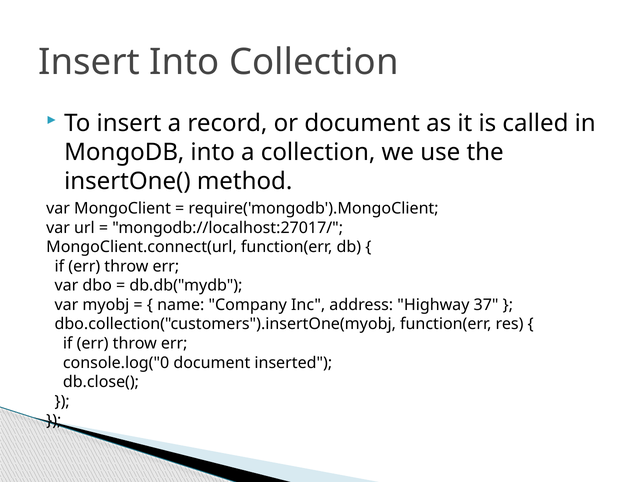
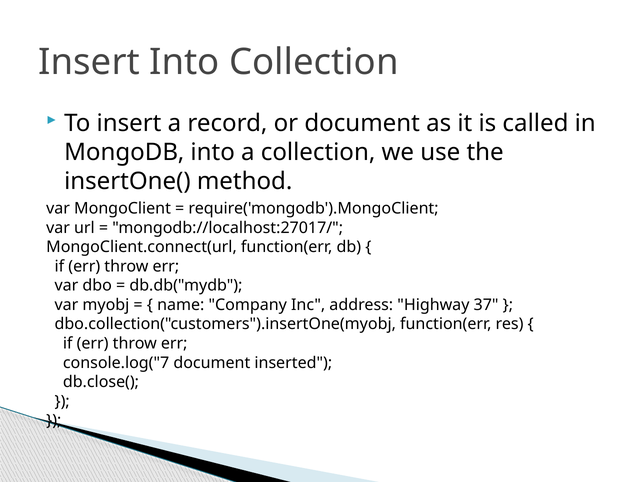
console.log("0: console.log("0 -> console.log("7
